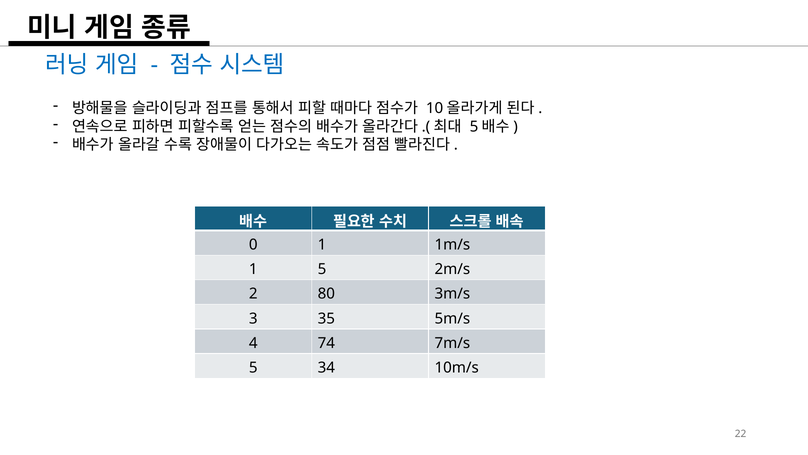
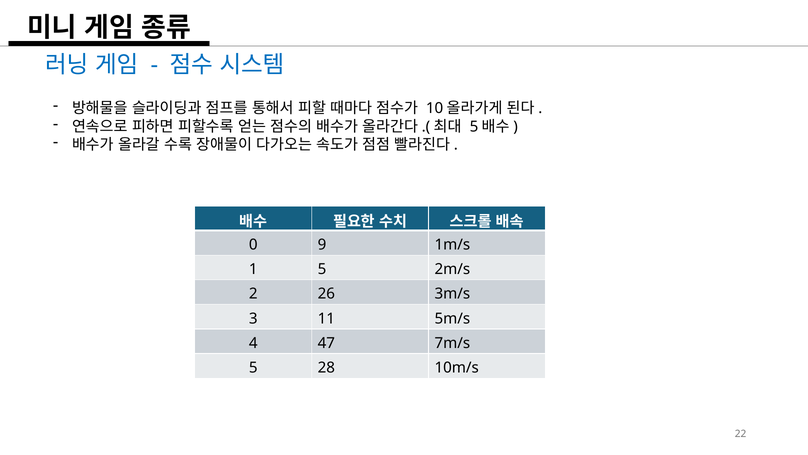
0 1: 1 -> 9
80: 80 -> 26
35: 35 -> 11
74: 74 -> 47
34: 34 -> 28
